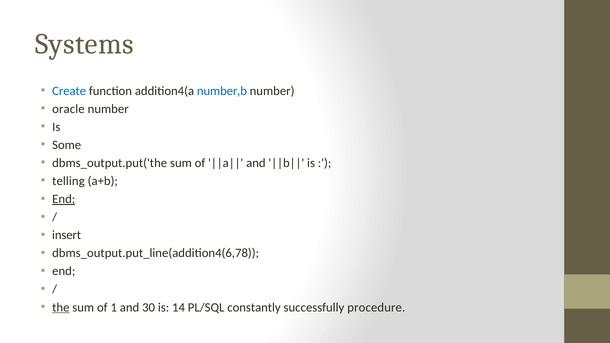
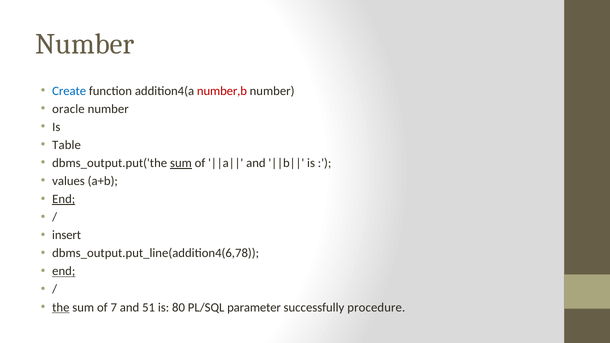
Systems at (84, 44): Systems -> Number
number,b colour: blue -> red
Some: Some -> Table
sum at (181, 163) underline: none -> present
telling: telling -> values
end at (64, 271) underline: none -> present
1: 1 -> 7
30: 30 -> 51
14: 14 -> 80
constantly: constantly -> parameter
